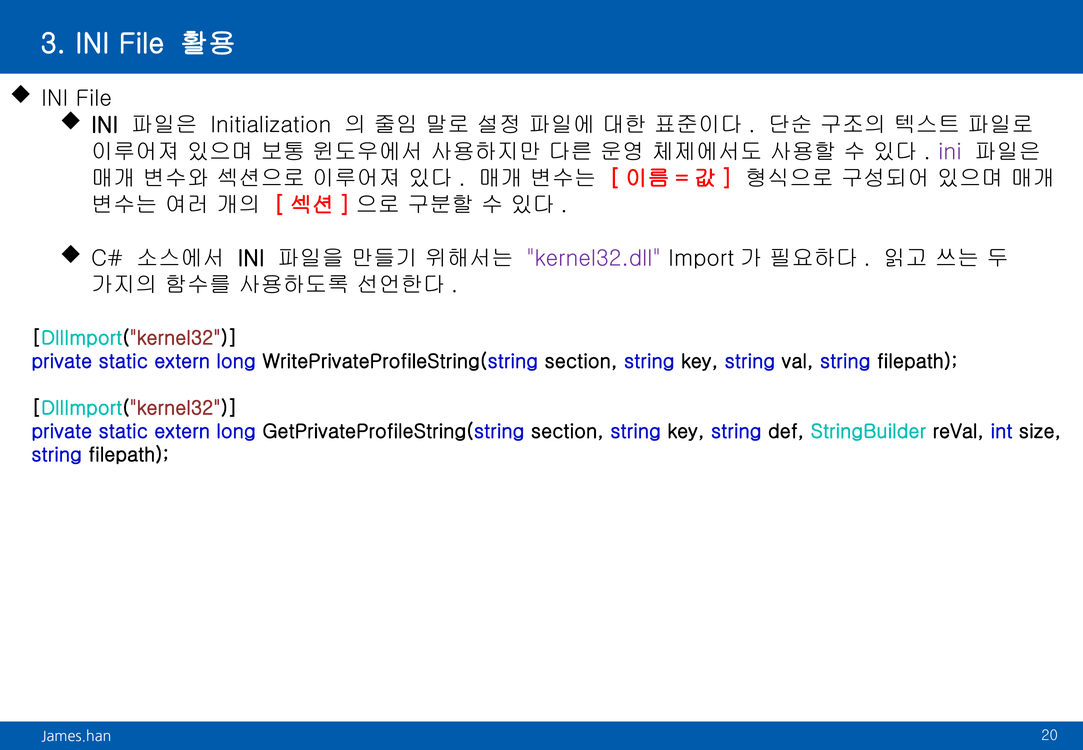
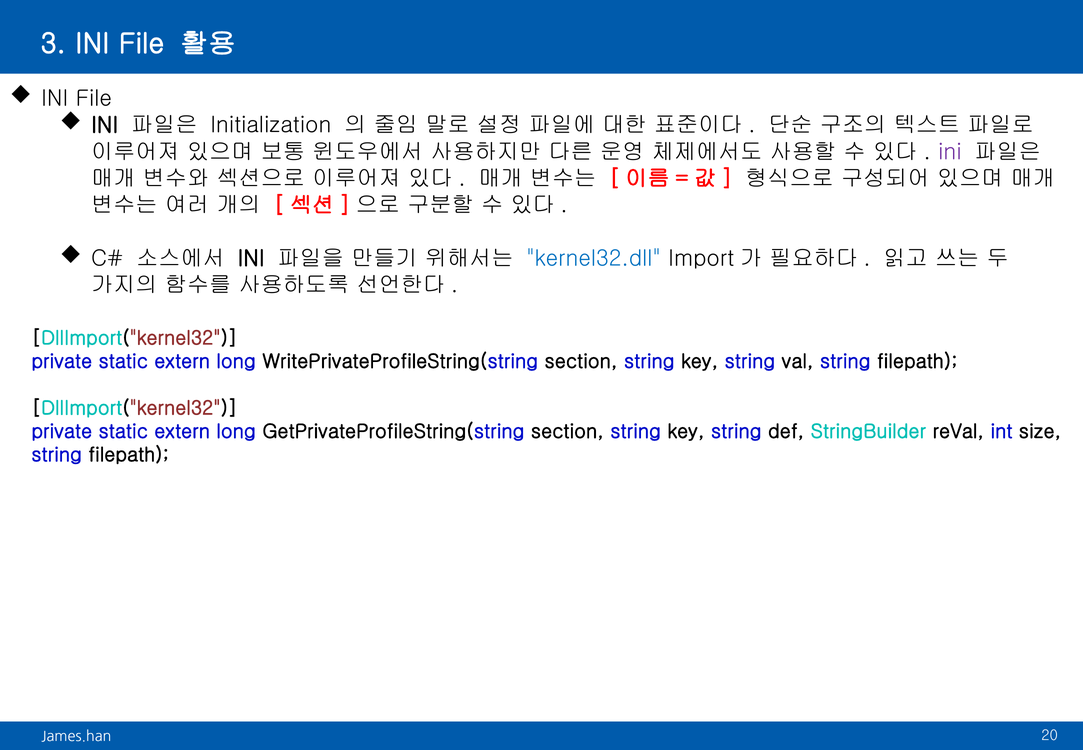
kernel32.dll colour: purple -> blue
